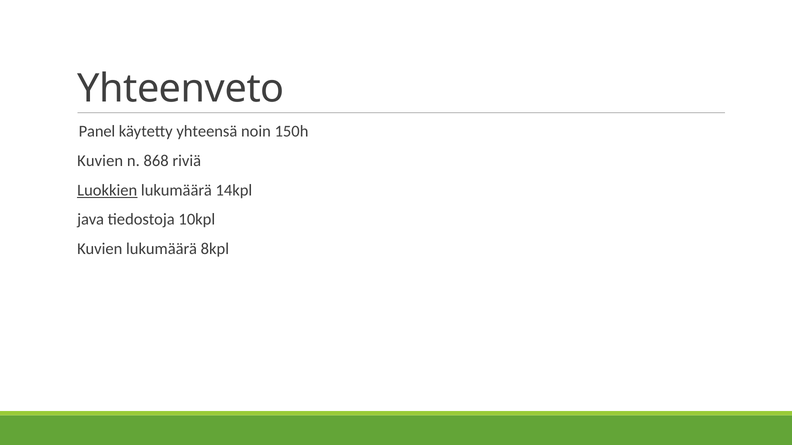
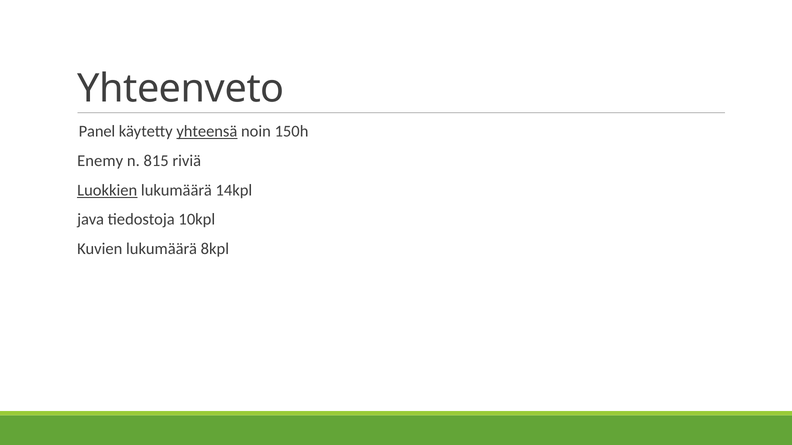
yhteensä underline: none -> present
Kuvien at (100, 161): Kuvien -> Enemy
868: 868 -> 815
